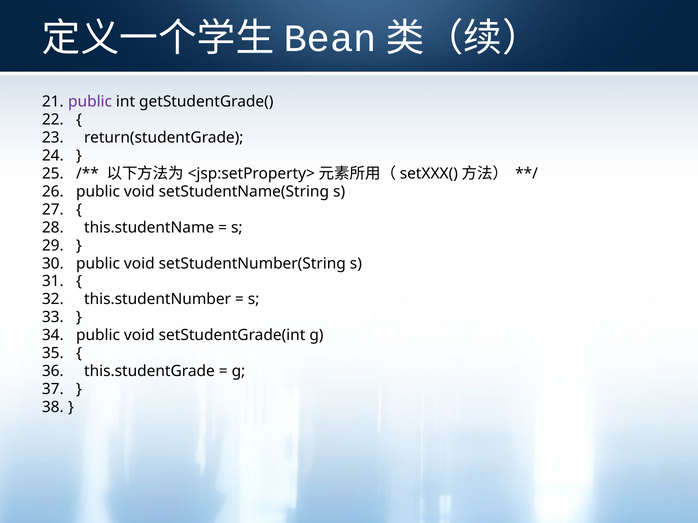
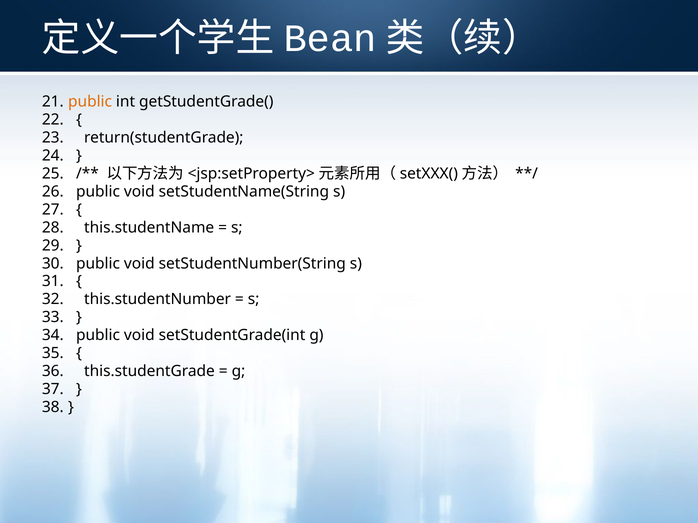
public at (90, 102) colour: purple -> orange
